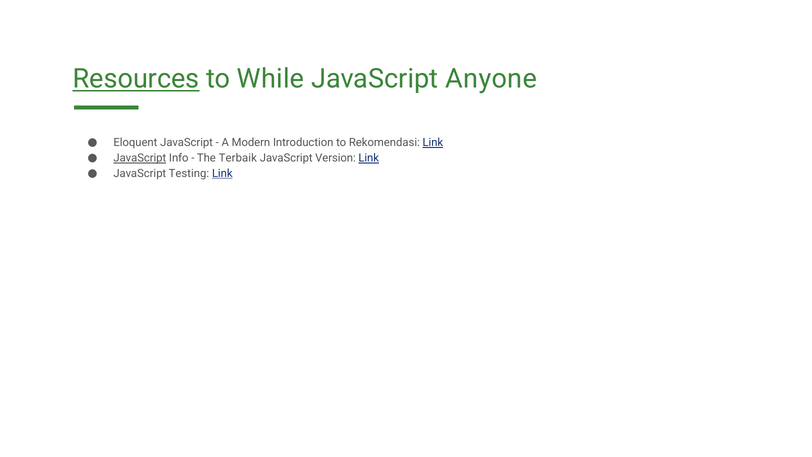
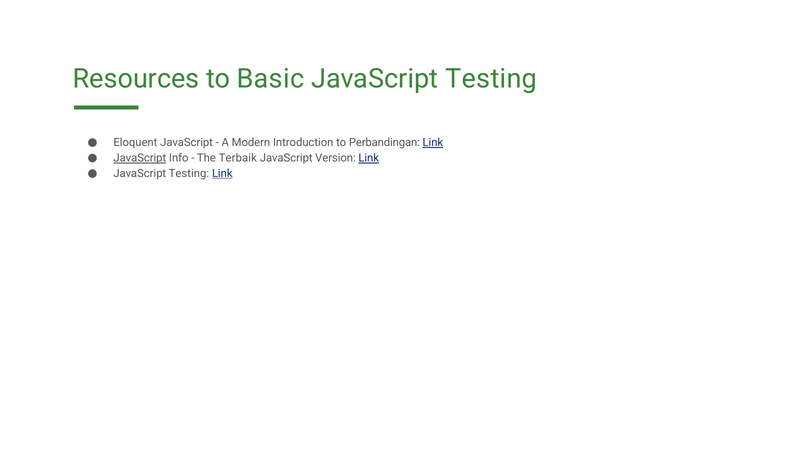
Resources underline: present -> none
While: While -> Basic
Anyone at (491, 79): Anyone -> Testing
Rekomendasi: Rekomendasi -> Perbandingan
